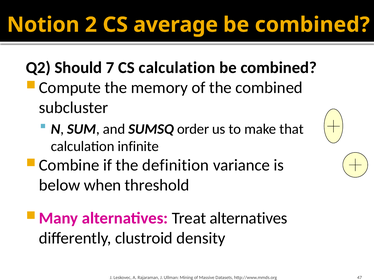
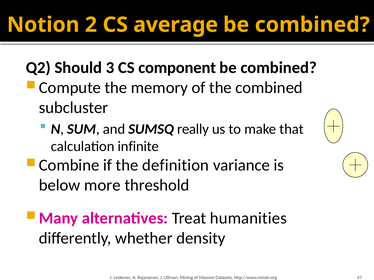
7: 7 -> 3
CS calculation: calculation -> component
order: order -> really
when: when -> more
Treat alternatives: alternatives -> humanities
clustroid: clustroid -> whether
